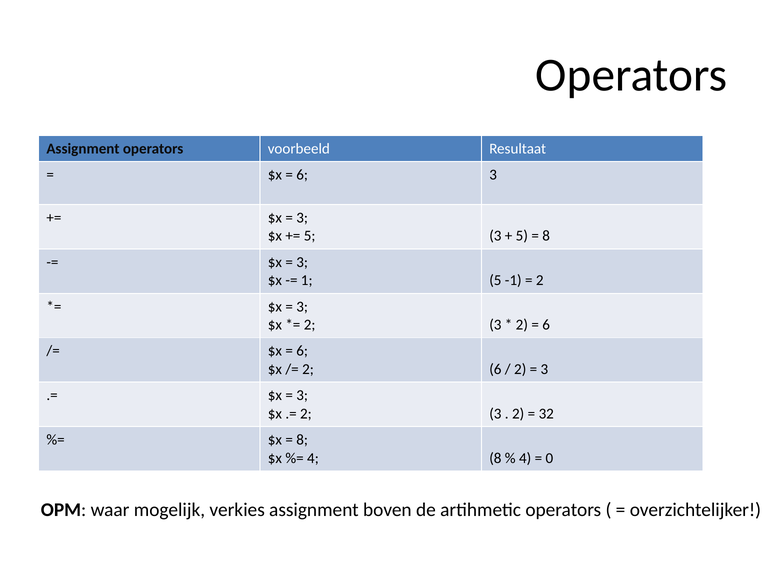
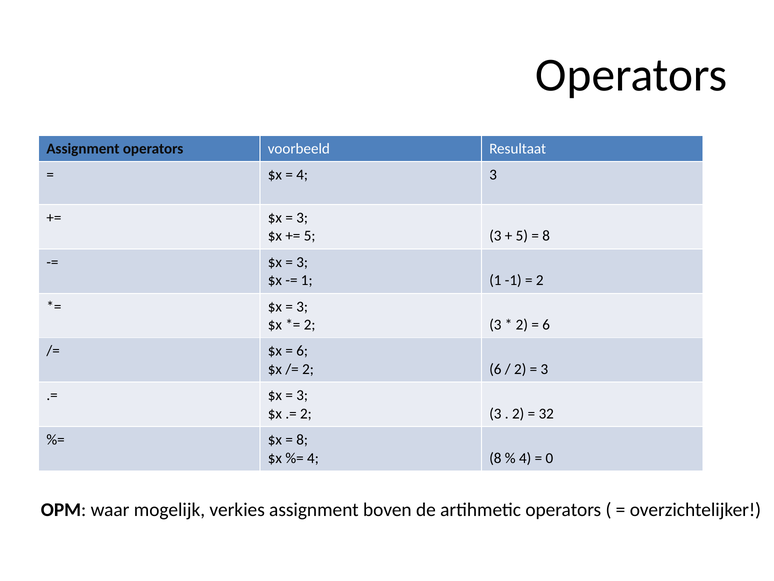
6 at (302, 175): 6 -> 4
1 5: 5 -> 1
